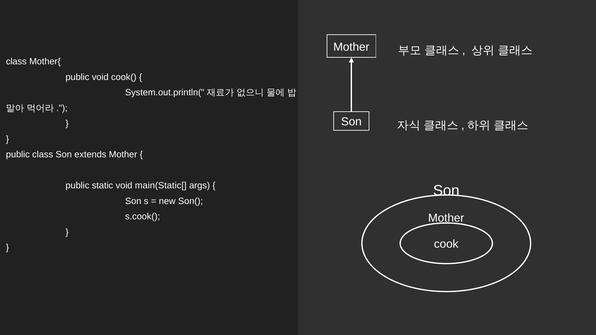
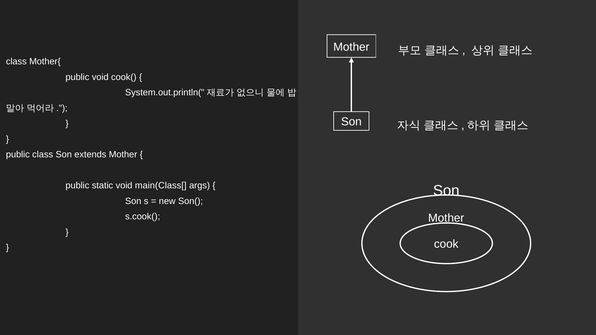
main(Static[: main(Static[ -> main(Class[
